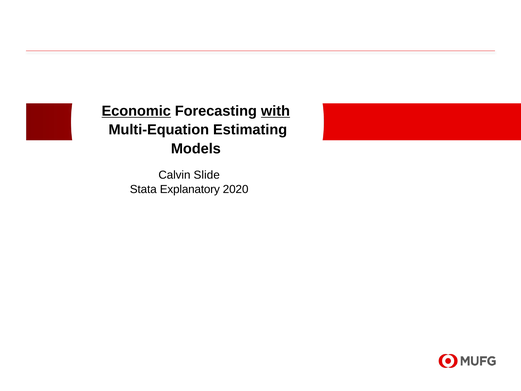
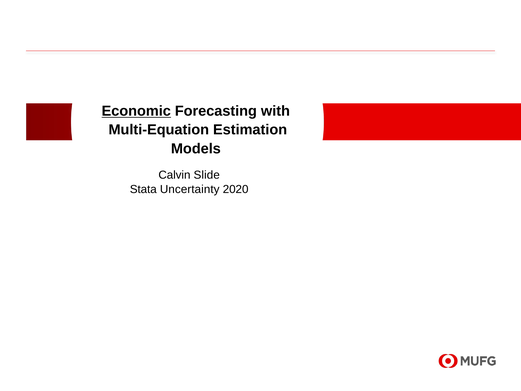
with underline: present -> none
Estimating: Estimating -> Estimation
Explanatory: Explanatory -> Uncertainty
